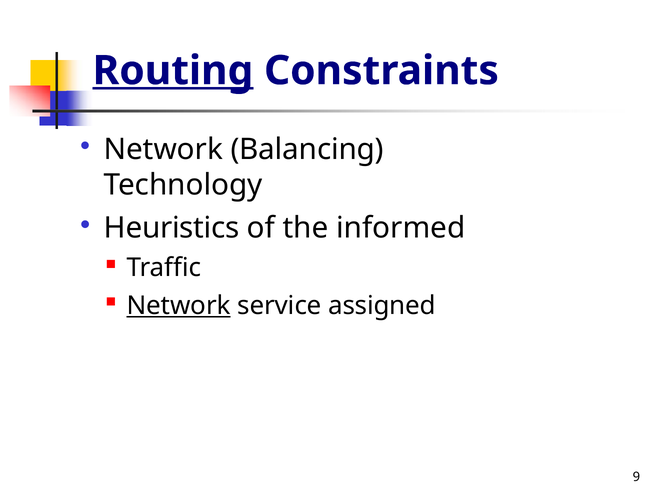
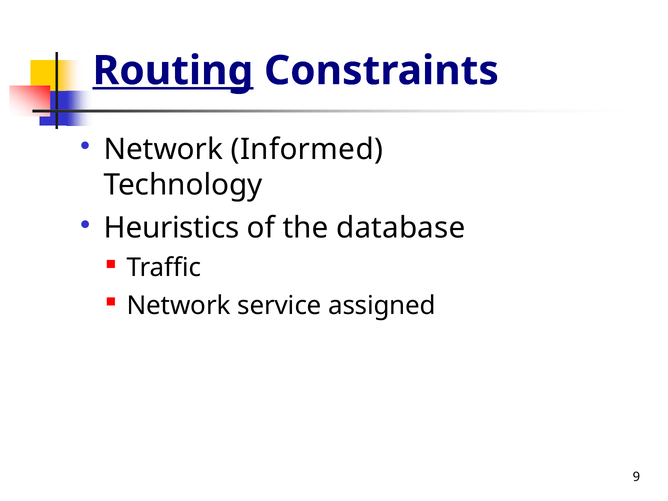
Balancing: Balancing -> Informed
informed: informed -> database
Network at (179, 305) underline: present -> none
